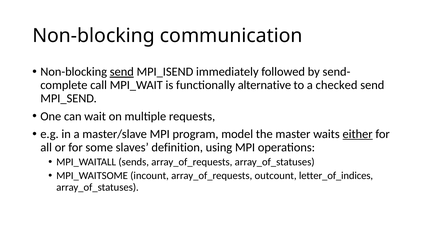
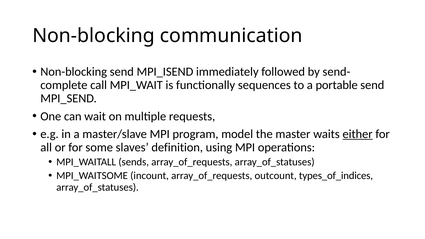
send at (122, 72) underline: present -> none
alternative: alternative -> sequences
checked: checked -> portable
letter_of_indices: letter_of_indices -> types_of_indices
